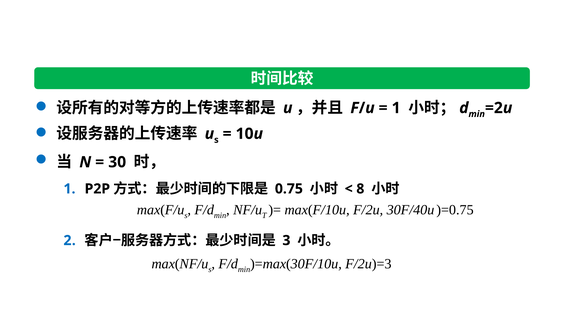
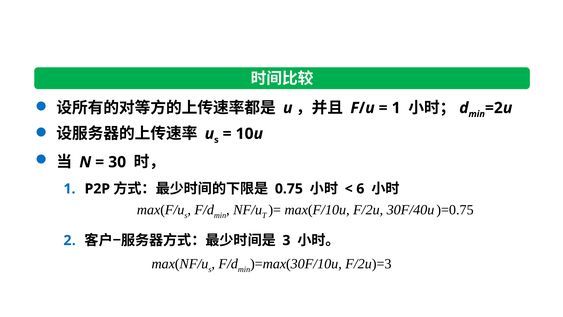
8: 8 -> 6
